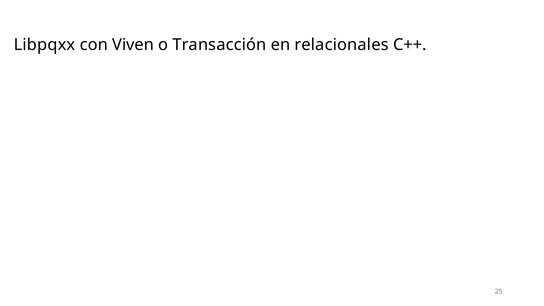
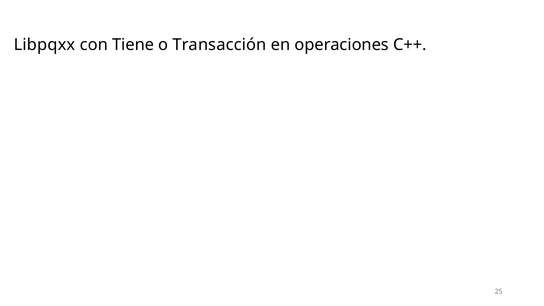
Viven: Viven -> Tiene
relacionales: relacionales -> operaciones
